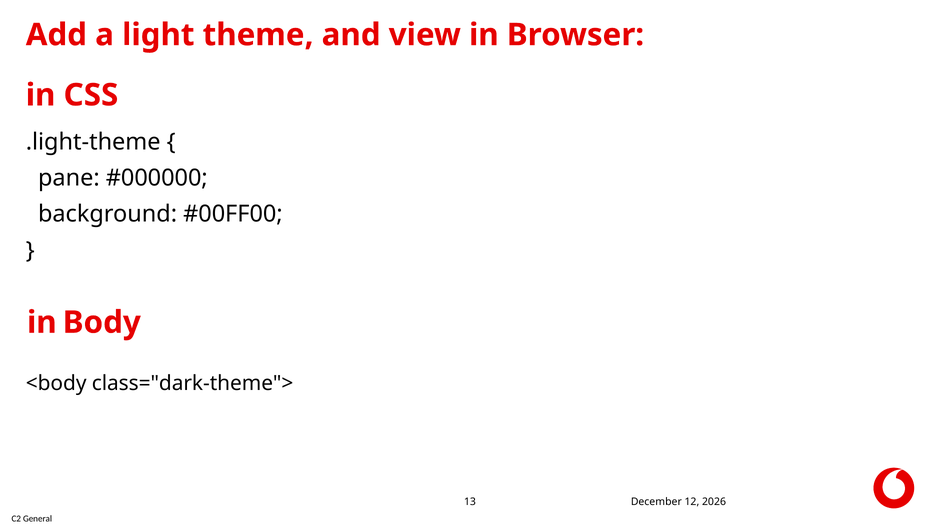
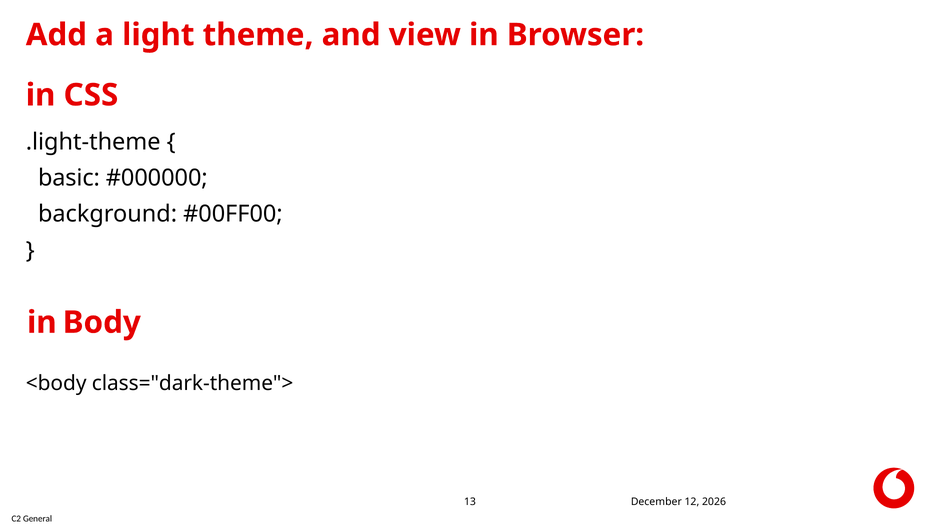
pane: pane -> basic
